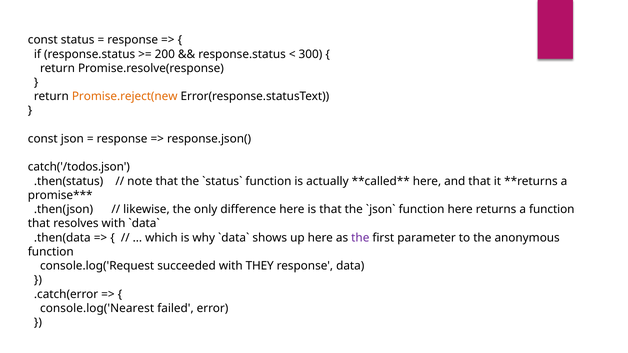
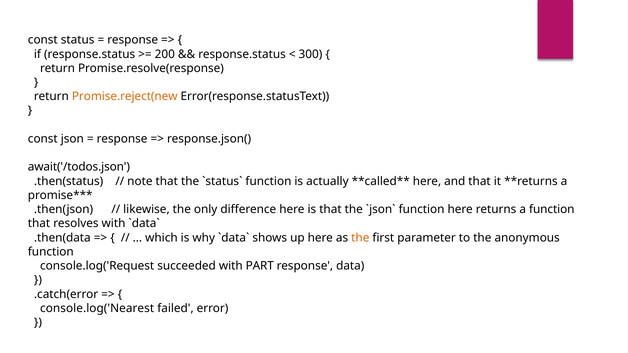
catch('/todos.json: catch('/todos.json -> await('/todos.json
the at (360, 238) colour: purple -> orange
THEY: THEY -> PART
